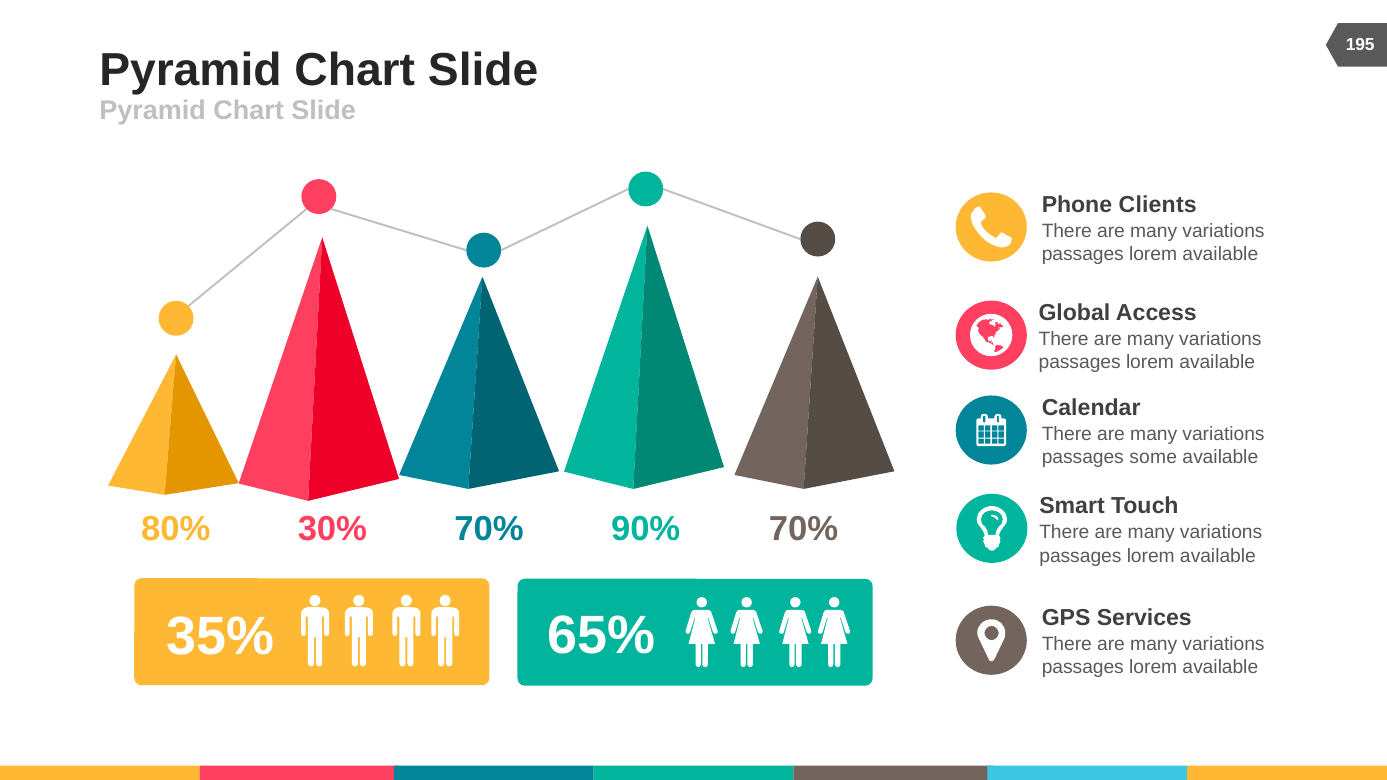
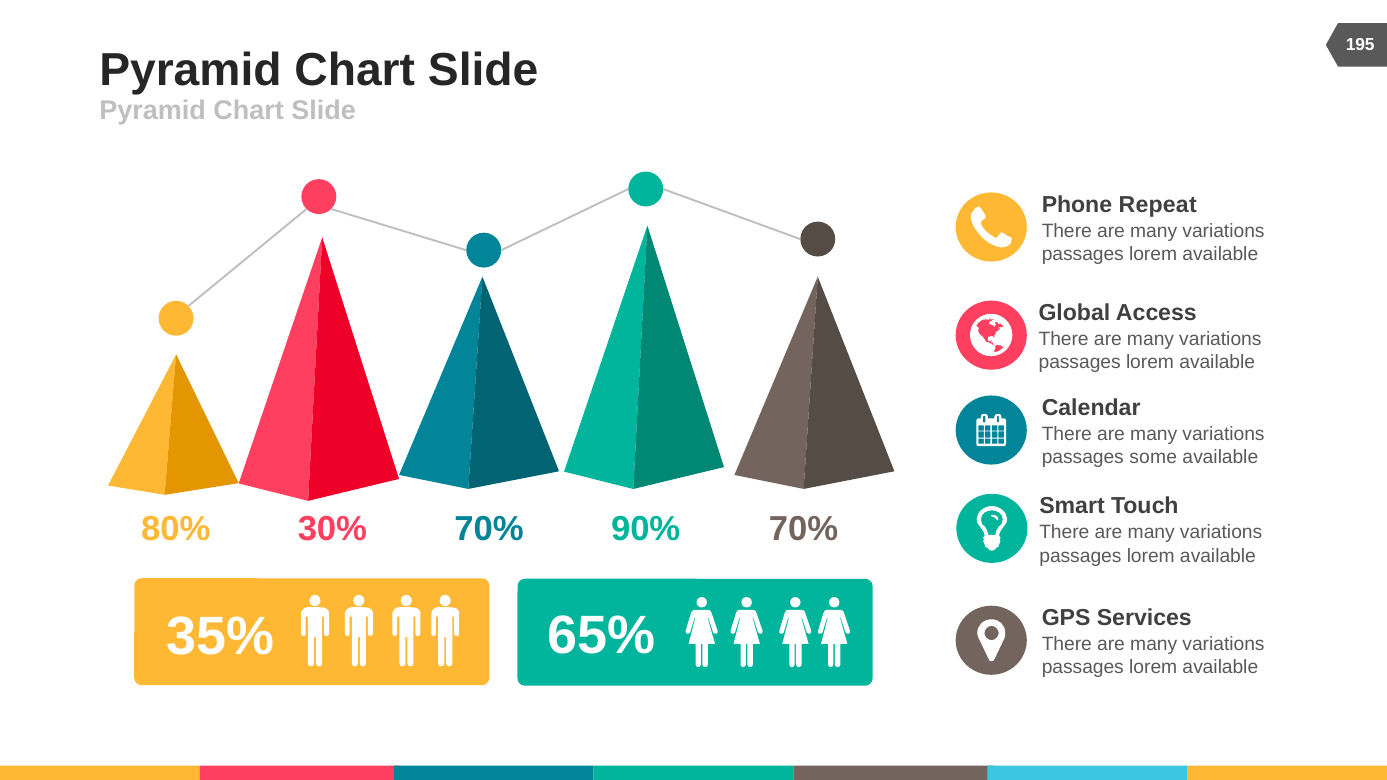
Clients: Clients -> Repeat
